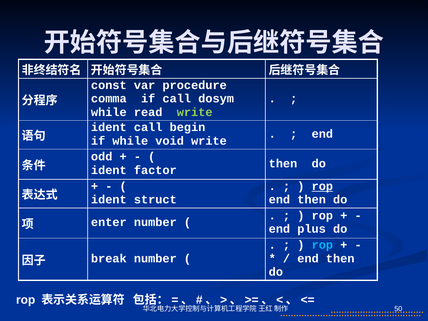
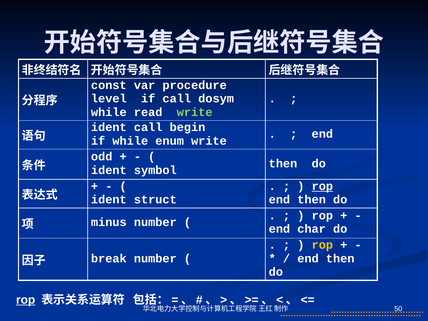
comma: comma -> level
void: void -> enum
factor: factor -> symbol
enter: enter -> minus
plus: plus -> char
rop at (322, 245) colour: light blue -> yellow
rop at (26, 300) underline: none -> present
